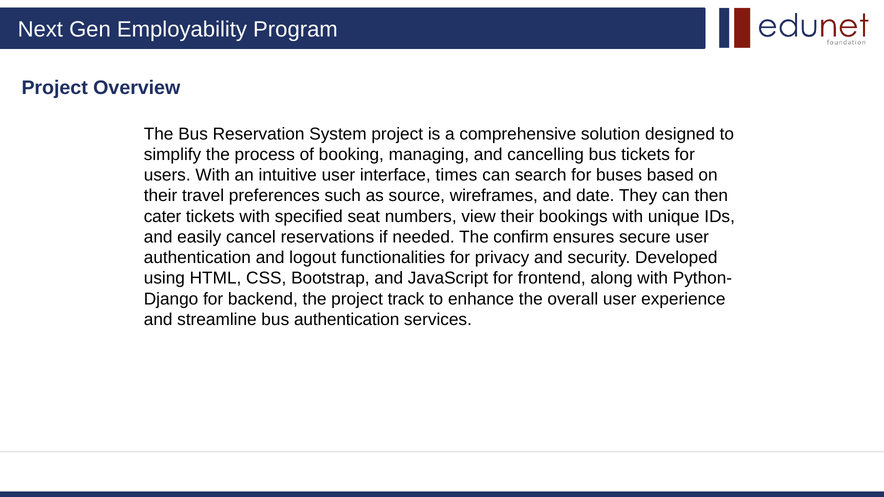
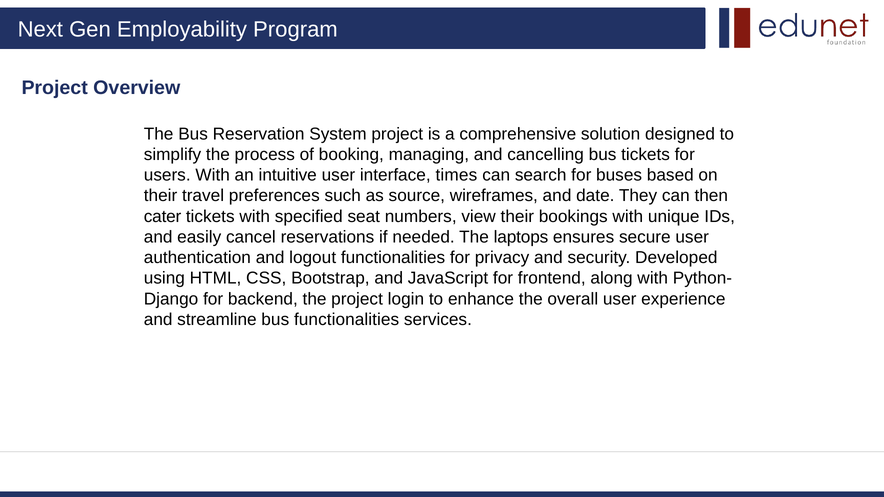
confirm: confirm -> laptops
track: track -> login
bus authentication: authentication -> functionalities
